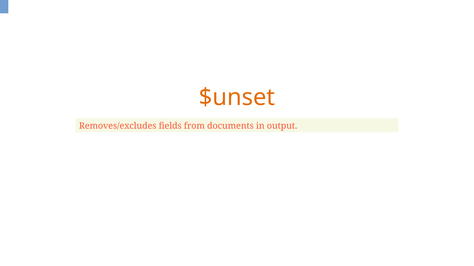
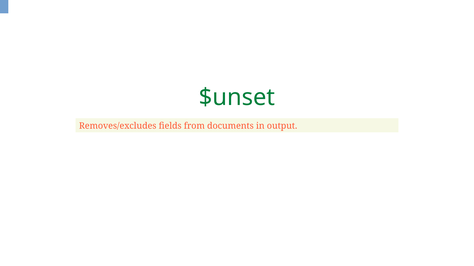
$unset colour: orange -> green
